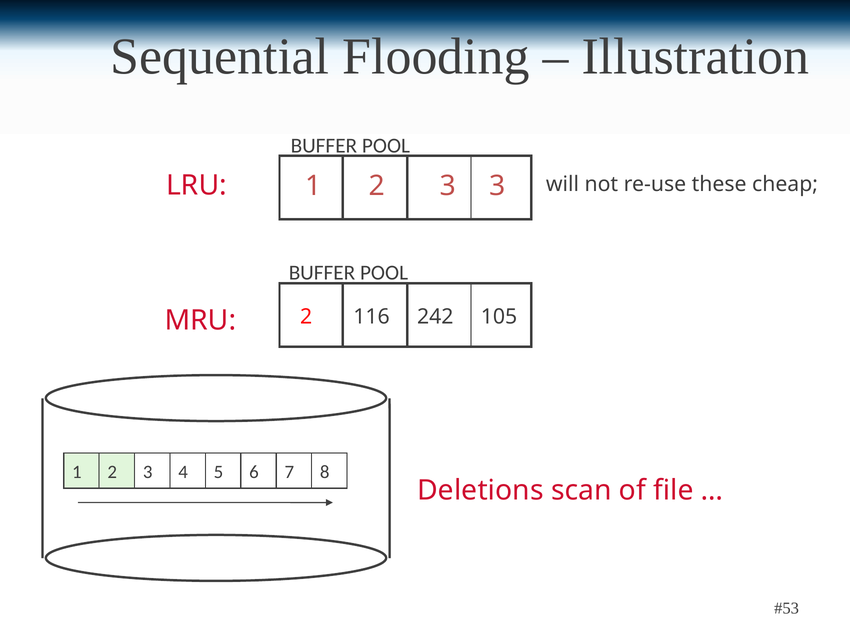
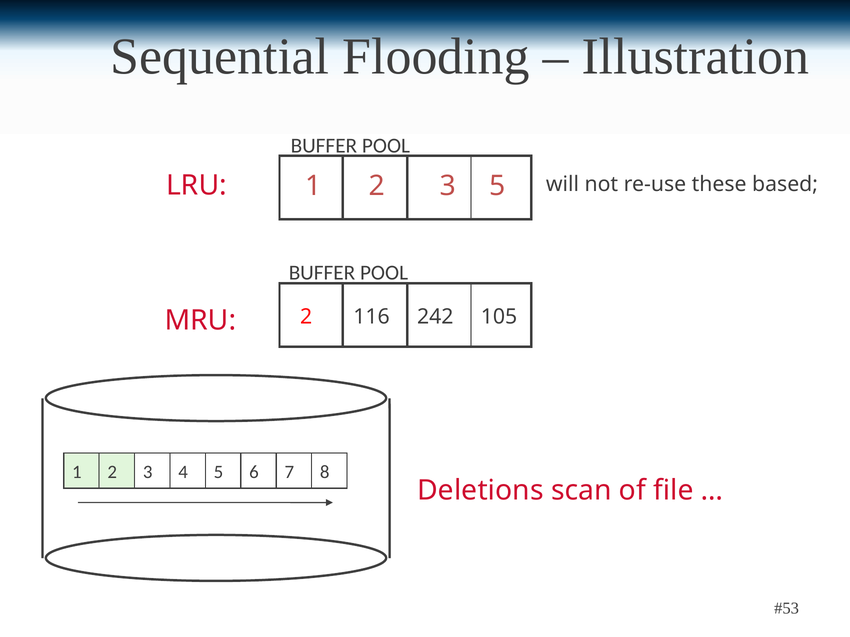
3 3: 3 -> 5
cheap: cheap -> based
